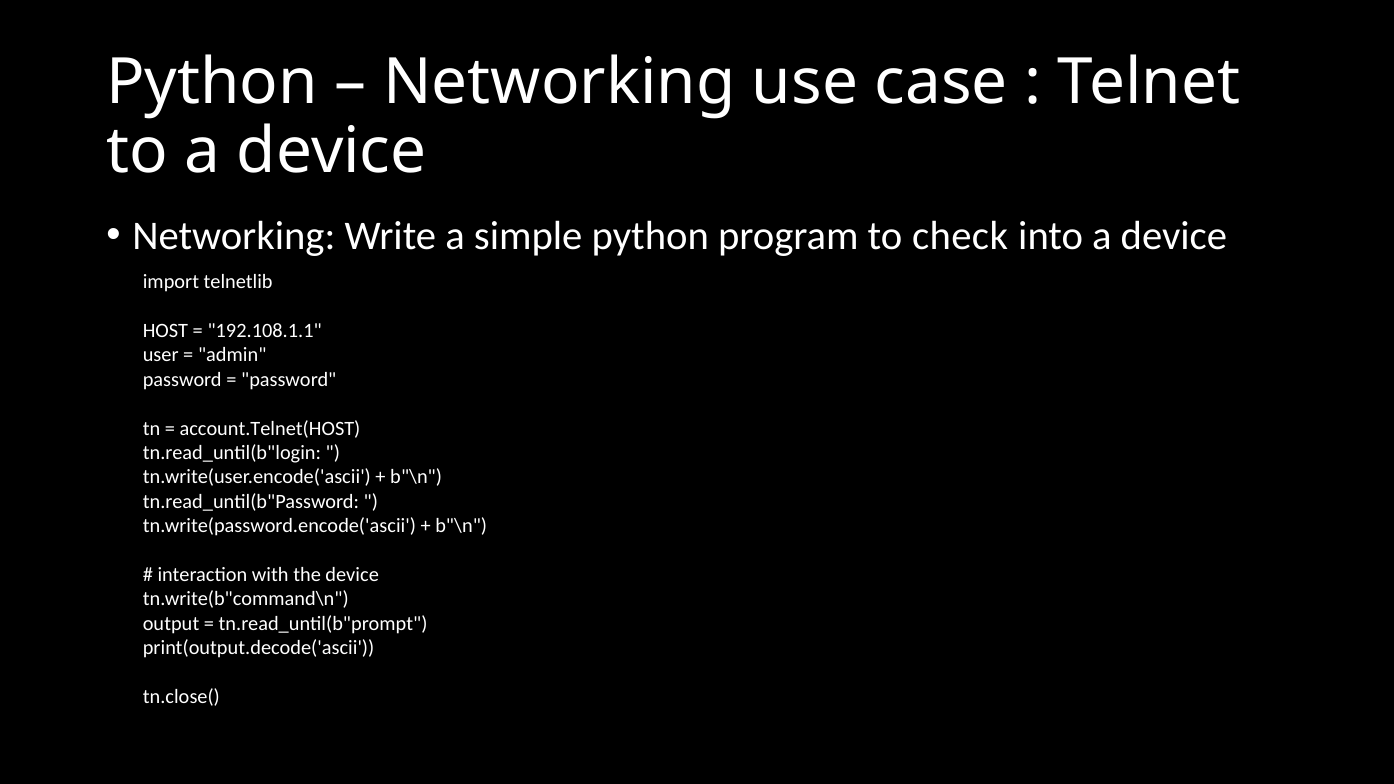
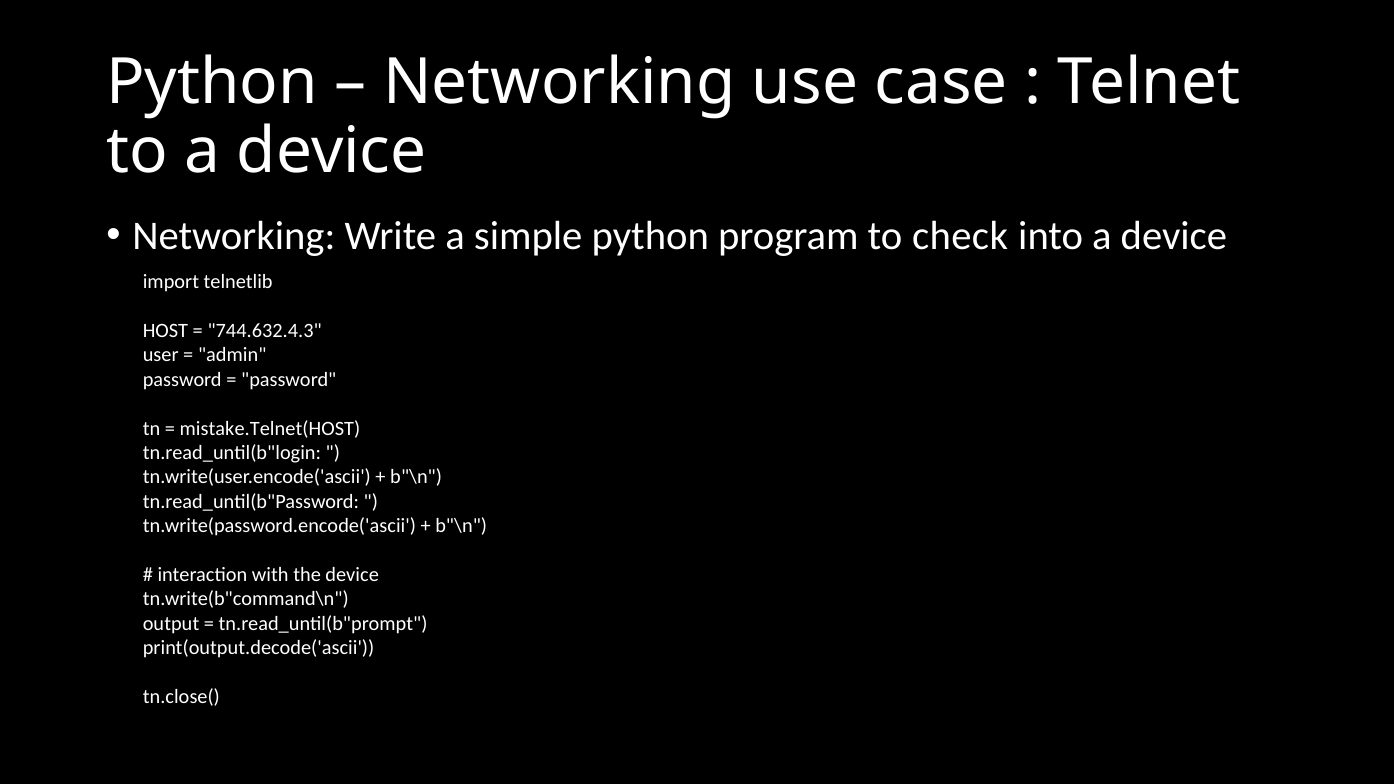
192.108.1.1: 192.108.1.1 -> 744.632.4.3
account.Telnet(HOST: account.Telnet(HOST -> mistake.Telnet(HOST
